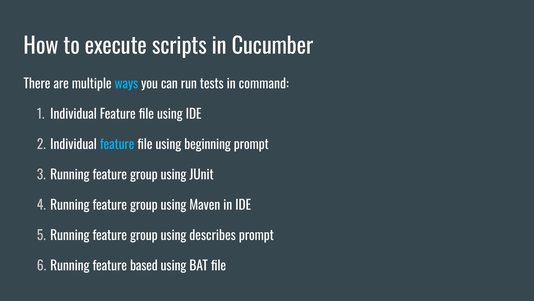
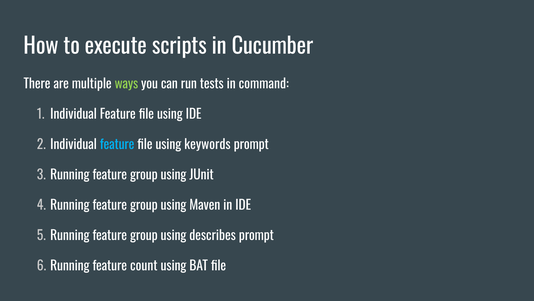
ways colour: light blue -> light green
beginning: beginning -> keywords
based: based -> count
